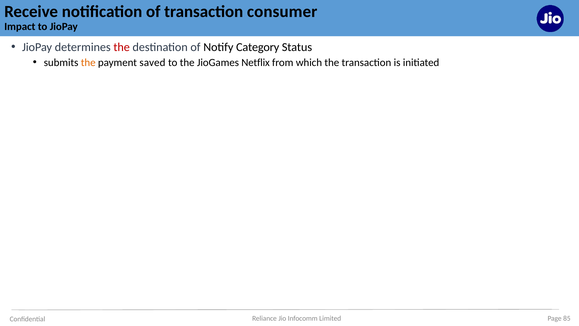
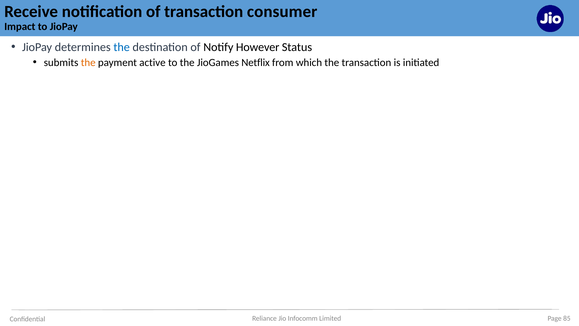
the at (122, 47) colour: red -> blue
Category: Category -> However
saved: saved -> active
